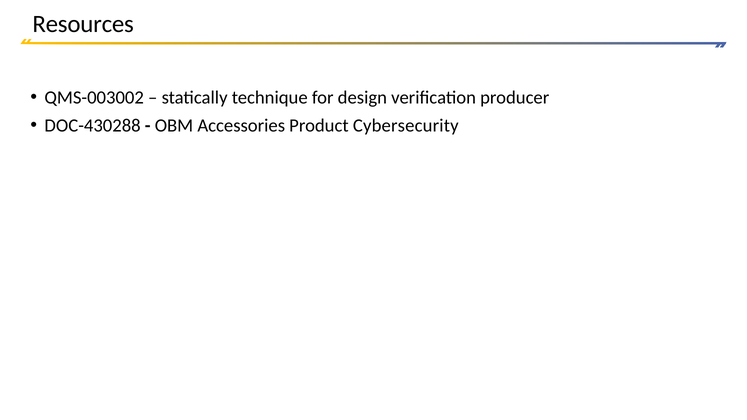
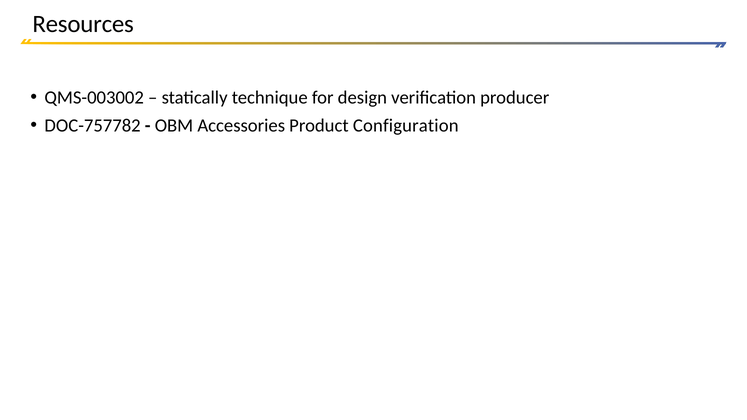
DOC-430288: DOC-430288 -> DOC-757782
Cybersecurity: Cybersecurity -> Configuration
